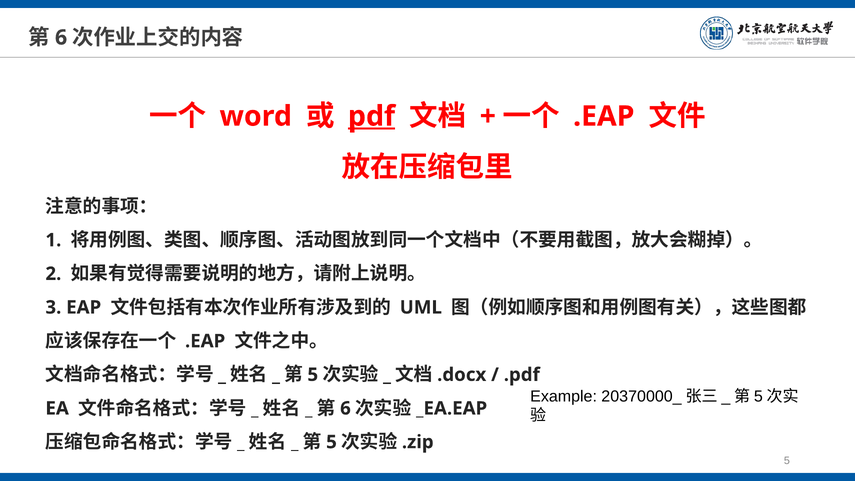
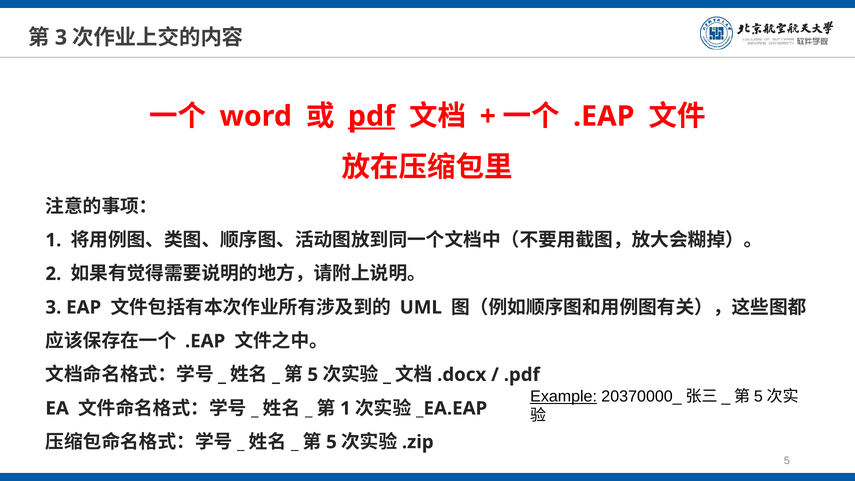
6 at (61, 38): 6 -> 3
Example underline: none -> present
6 at (345, 408): 6 -> 1
